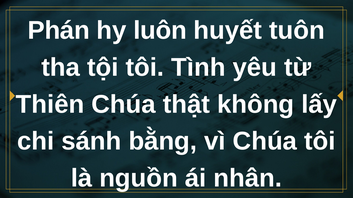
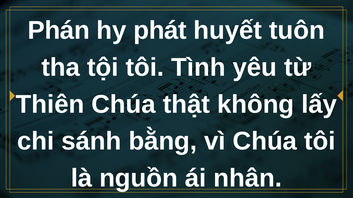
luôn: luôn -> phát
